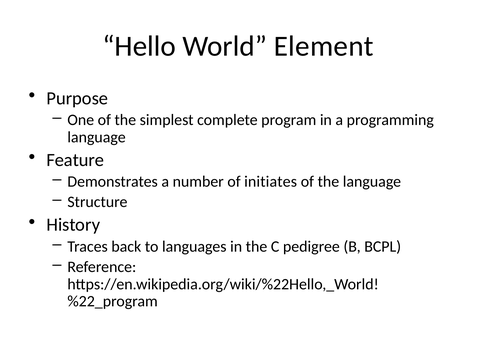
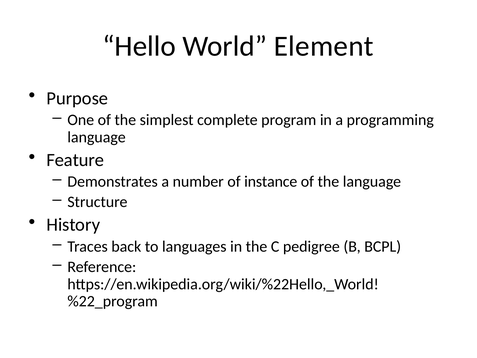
initiates: initiates -> instance
